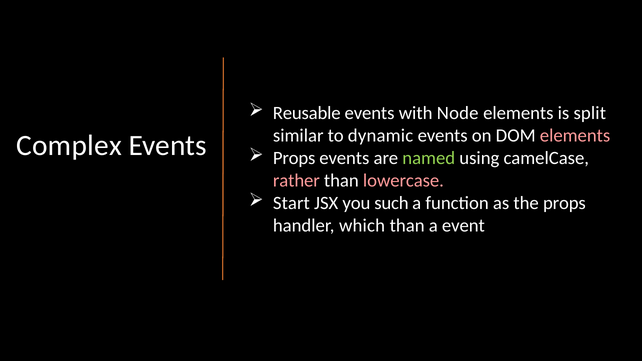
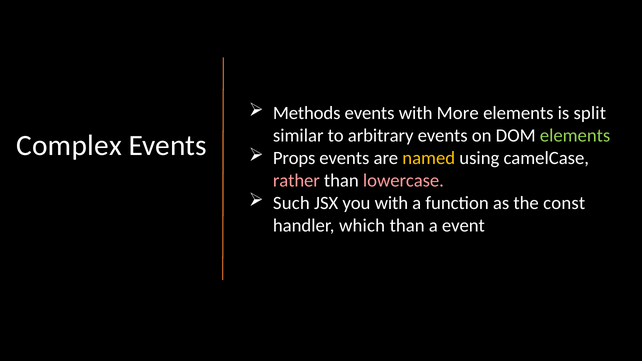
Reusable: Reusable -> Methods
Node: Node -> More
dynamic: dynamic -> arbitrary
elements at (575, 136) colour: pink -> light green
named colour: light green -> yellow
Start: Start -> Such
you such: such -> with
the props: props -> const
